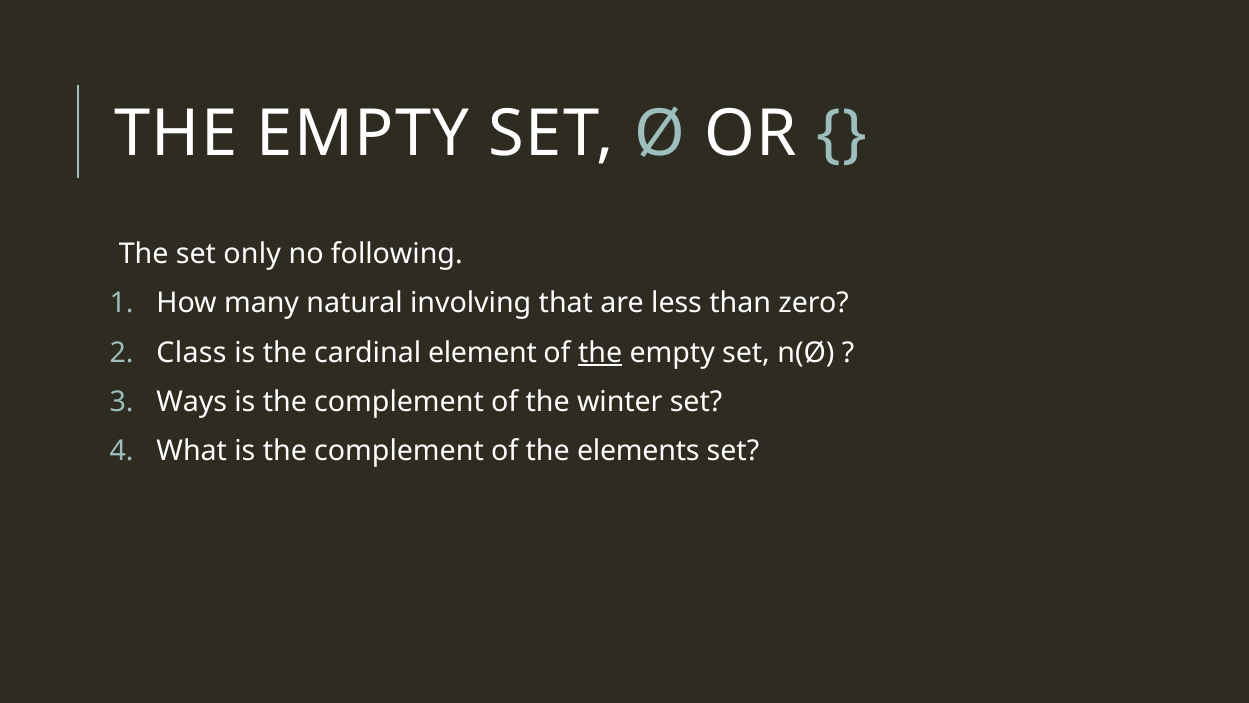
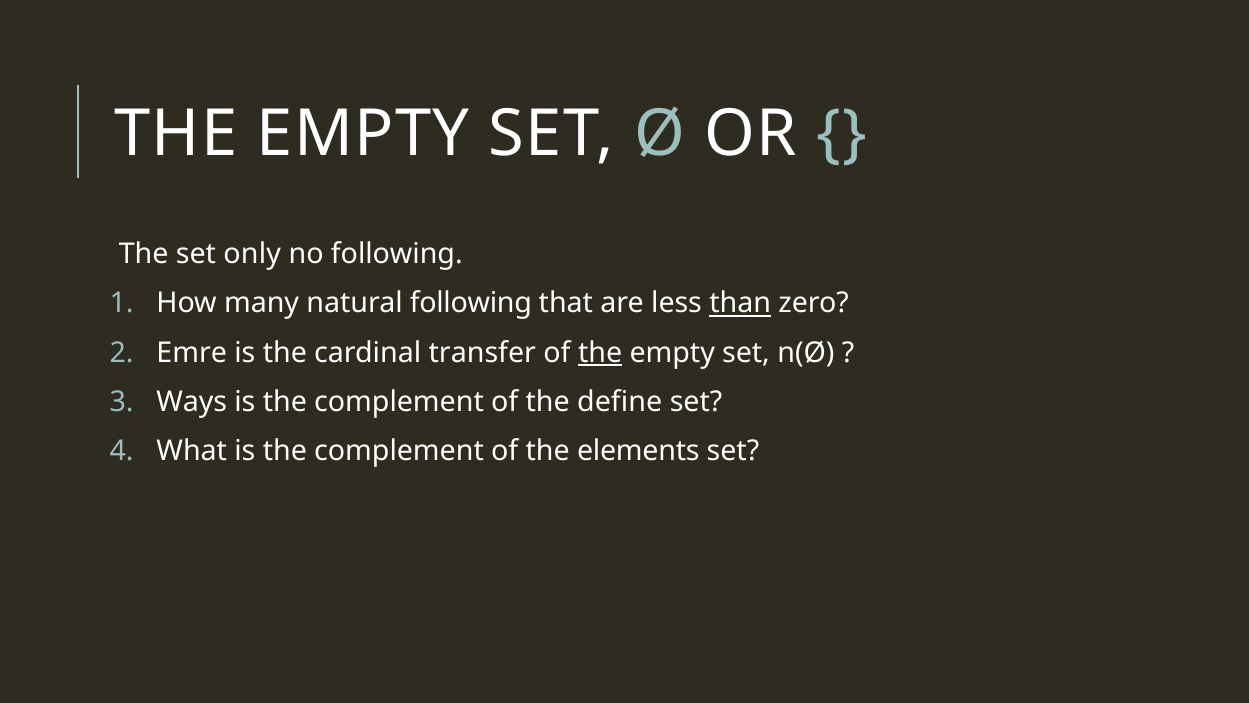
natural involving: involving -> following
than underline: none -> present
Class: Class -> Emre
element: element -> transfer
winter: winter -> define
